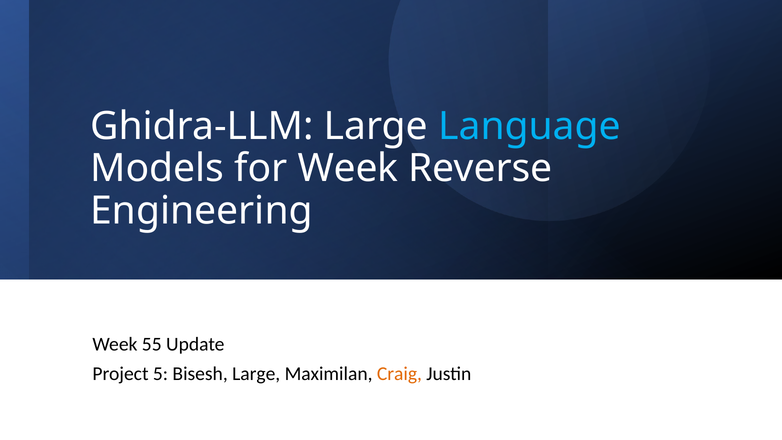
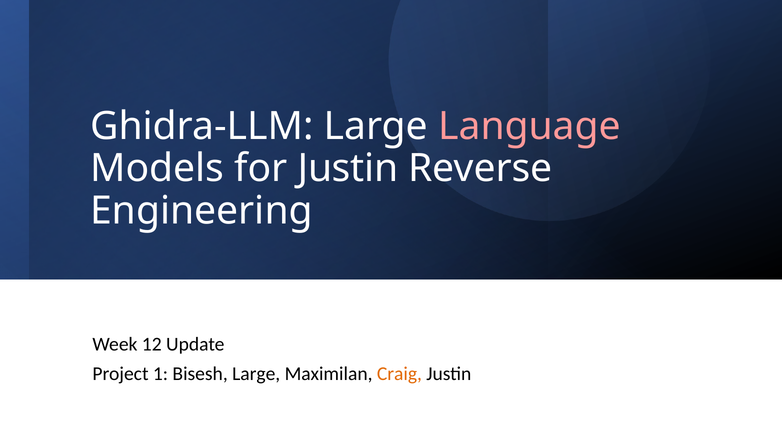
Language colour: light blue -> pink
for Week: Week -> Justin
55: 55 -> 12
5: 5 -> 1
